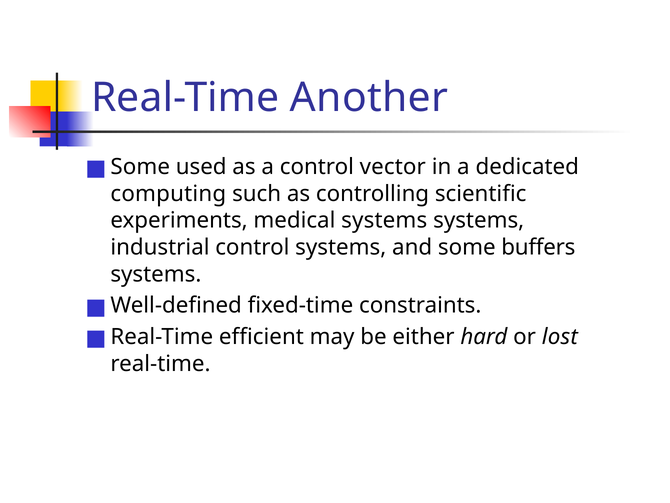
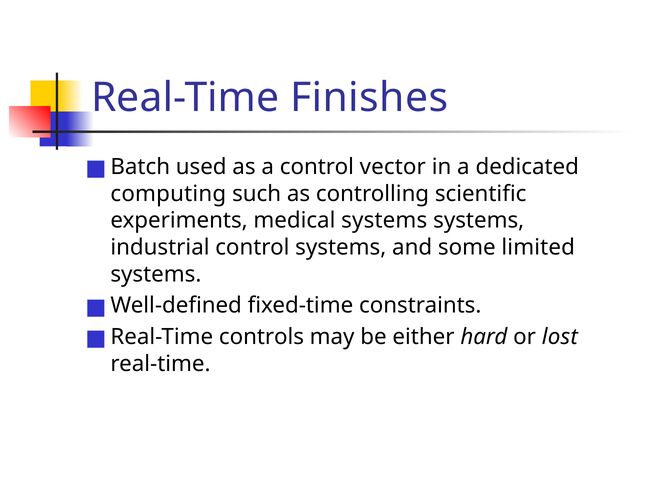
Another: Another -> Finishes
Some at (140, 167): Some -> Batch
buffers: buffers -> limited
efficient: efficient -> controls
